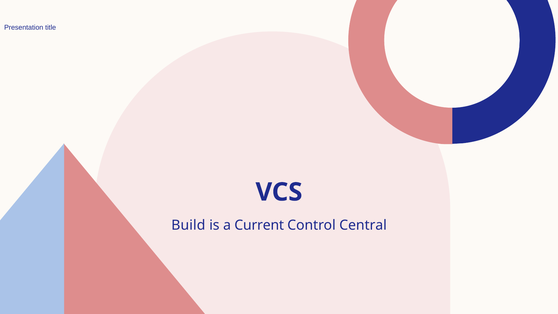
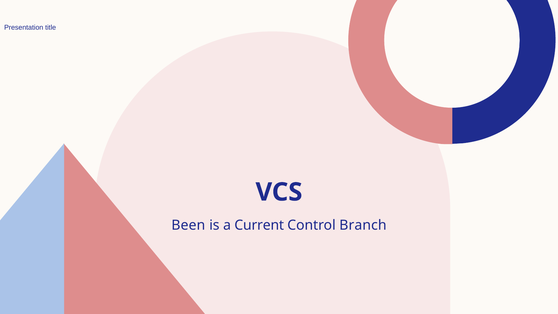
Build: Build -> Been
Central: Central -> Branch
